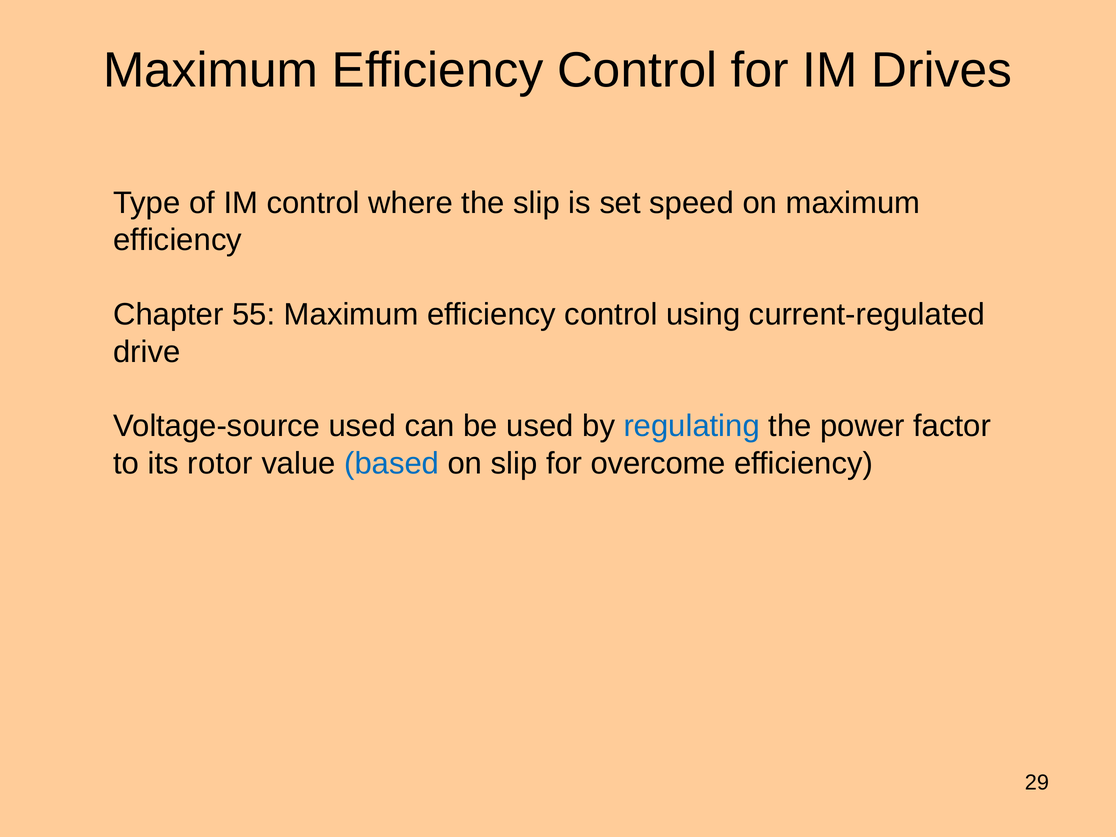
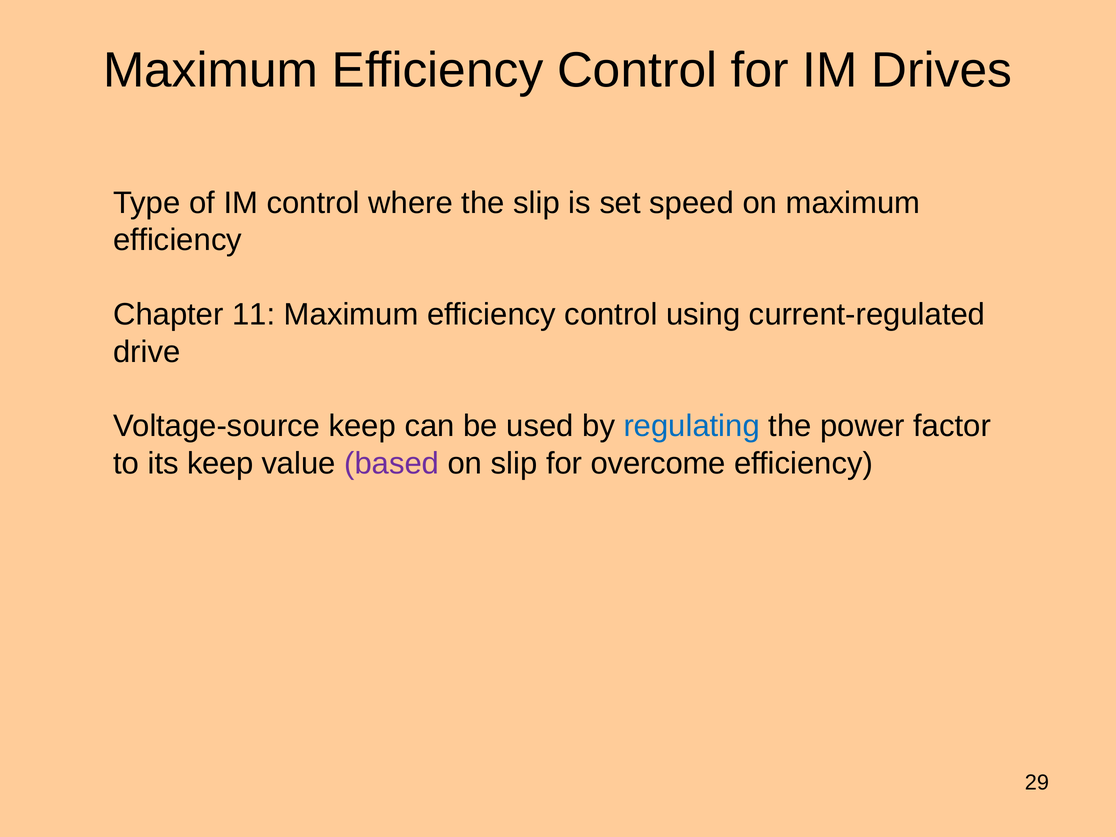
55: 55 -> 11
Voltage-source used: used -> keep
its rotor: rotor -> keep
based colour: blue -> purple
